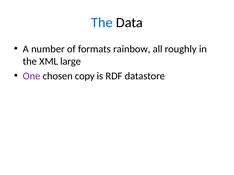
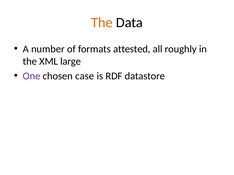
The at (102, 23) colour: blue -> orange
rainbow: rainbow -> attested
copy: copy -> case
